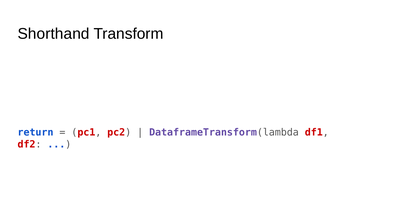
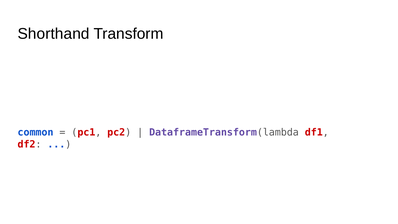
return: return -> common
